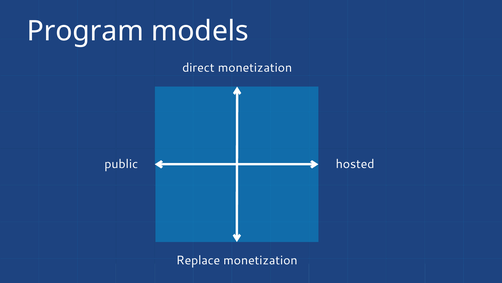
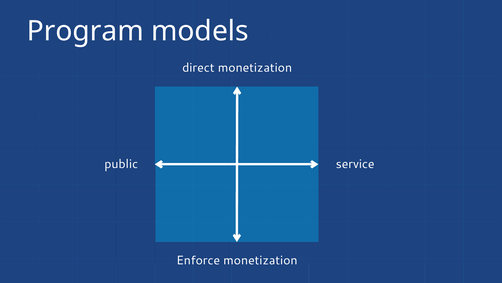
hosted: hosted -> service
Replace: Replace -> Enforce
